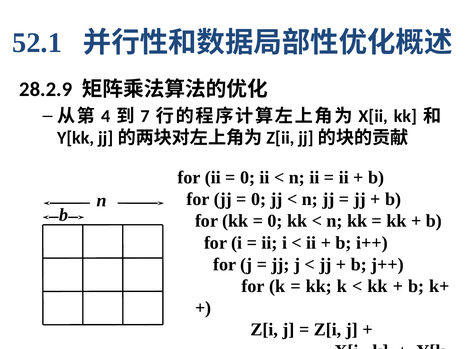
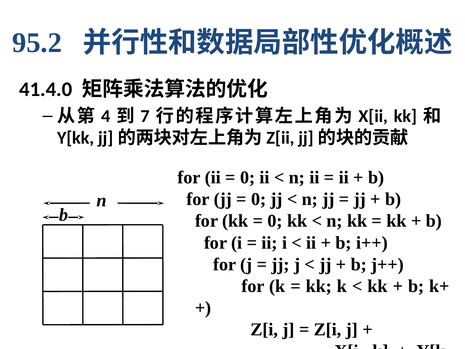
52.1: 52.1 -> 95.2
28.2.9: 28.2.9 -> 41.4.0
